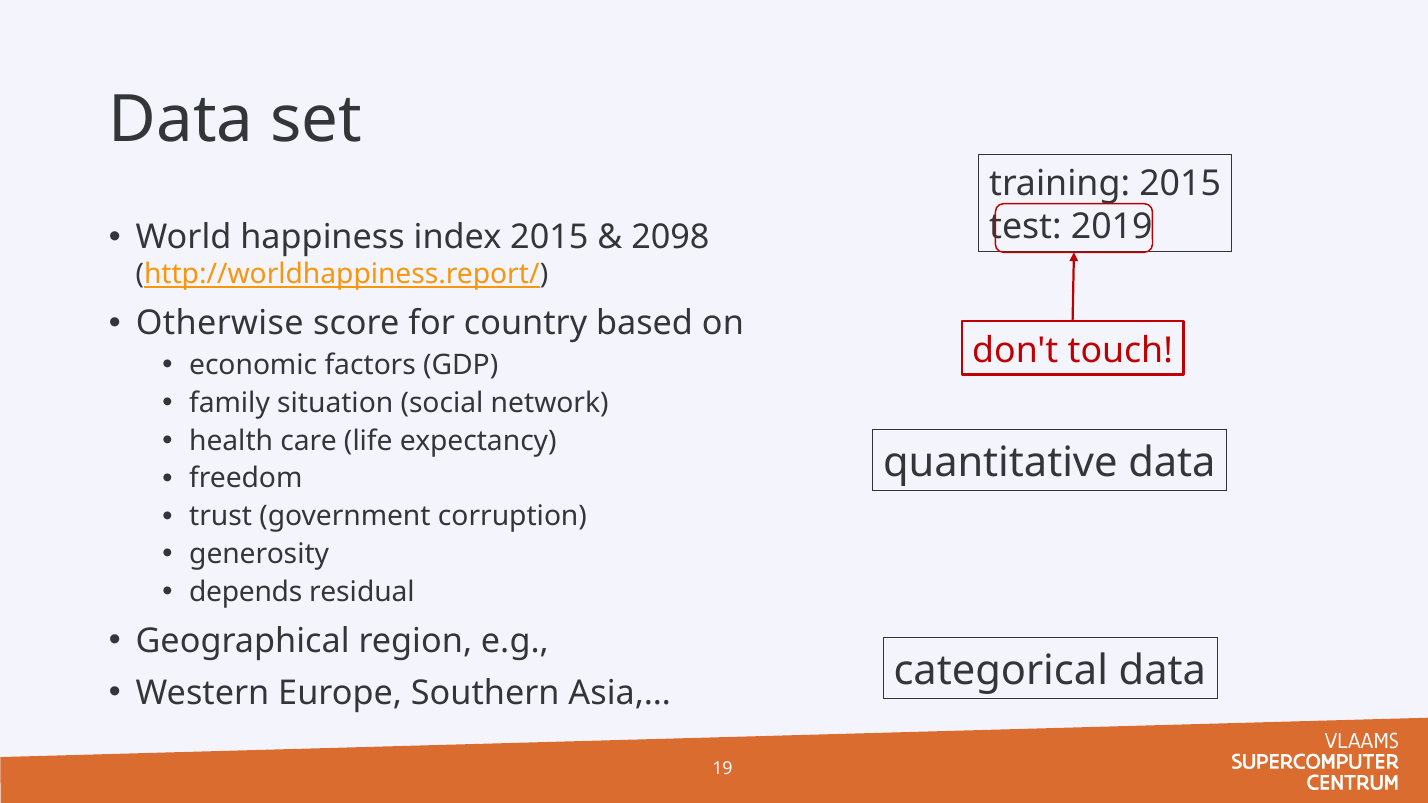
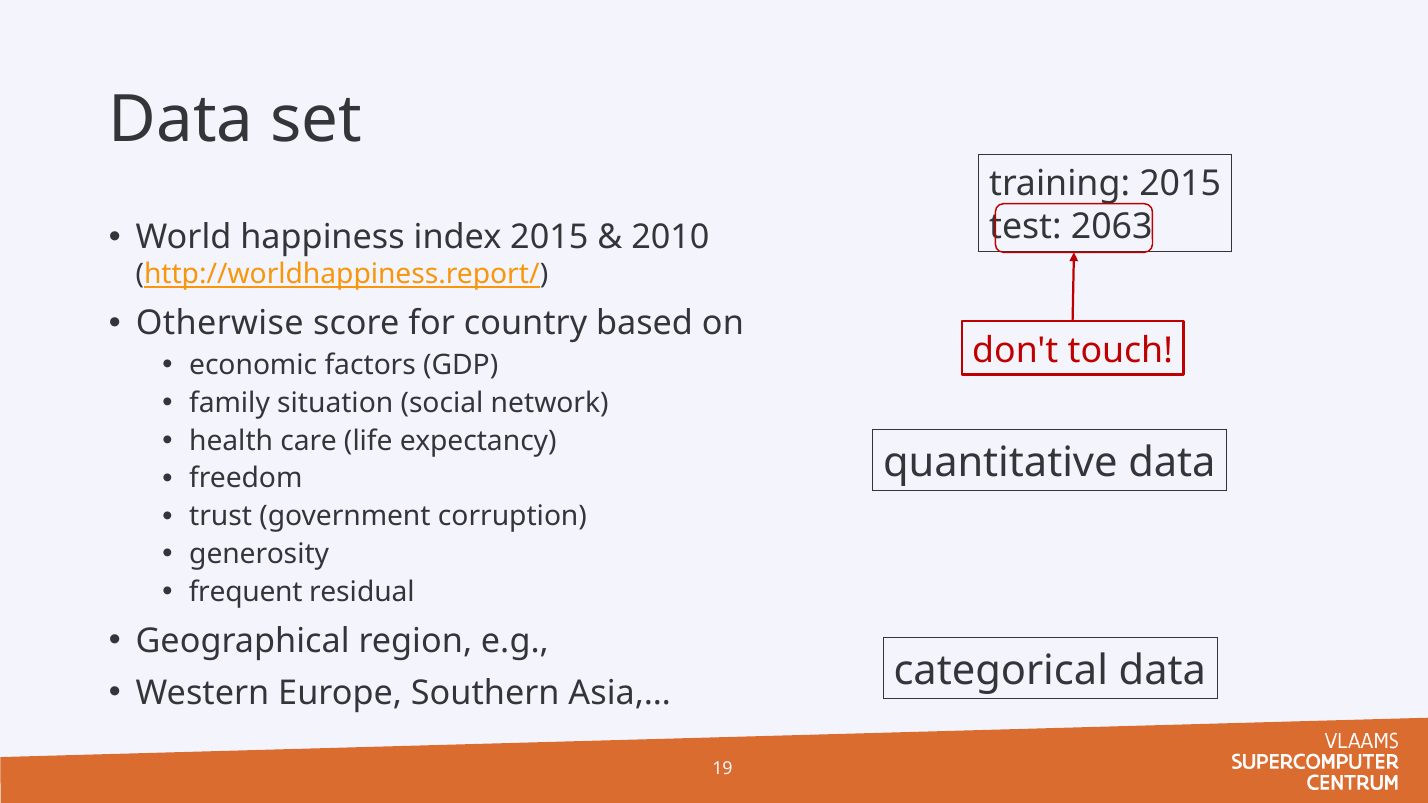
2019: 2019 -> 2063
2098: 2098 -> 2010
depends: depends -> frequent
